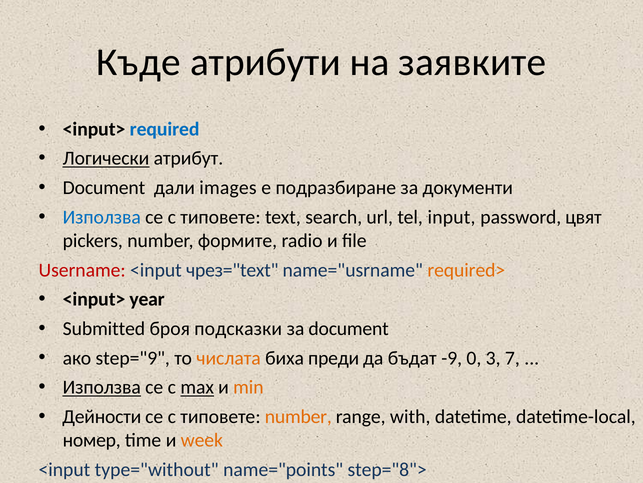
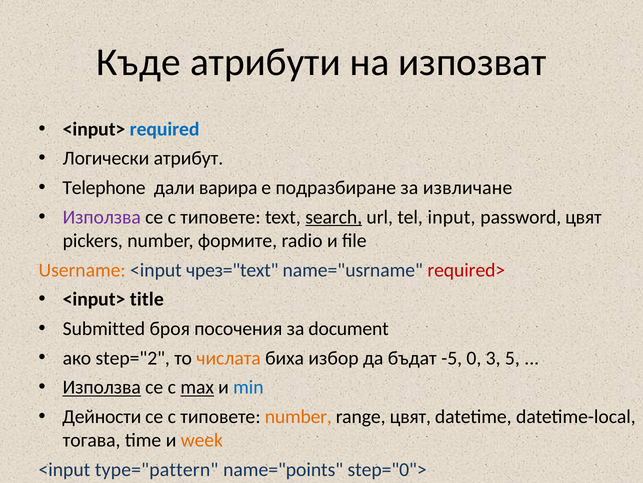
заявките: заявките -> изпозват
Логически underline: present -> none
Document at (104, 187): Document -> Telephone
images: images -> варира
документи: документи -> извличане
Използва at (102, 217) colour: blue -> purple
search underline: none -> present
Username colour: red -> orange
required> colour: orange -> red
year: year -> title
подсказки: подсказки -> посочения
step="9: step="9 -> step="2
преди: преди -> избор
-9: -9 -> -5
7: 7 -> 5
min colour: orange -> blue
range with: with -> цвят
номер: номер -> тогава
type="without: type="without -> type="pattern
step="8">: step="8"> -> step="0">
